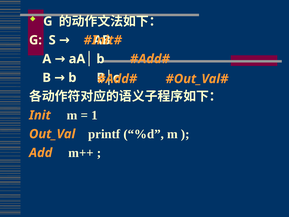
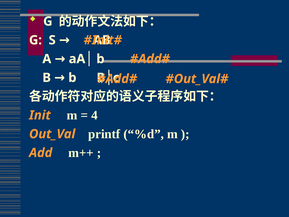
1: 1 -> 4
